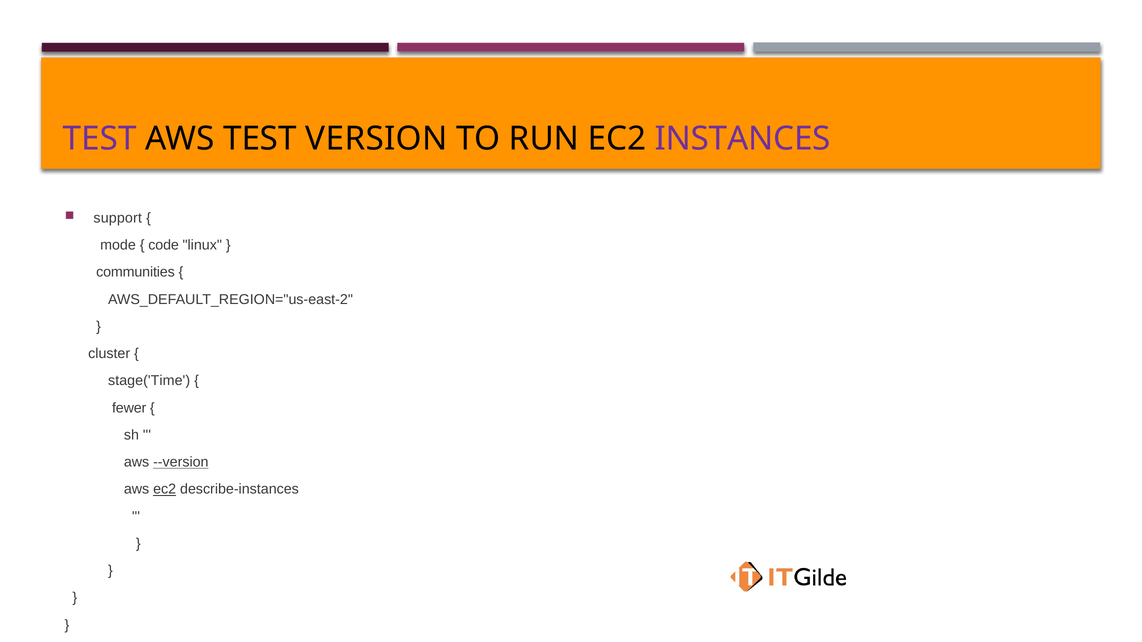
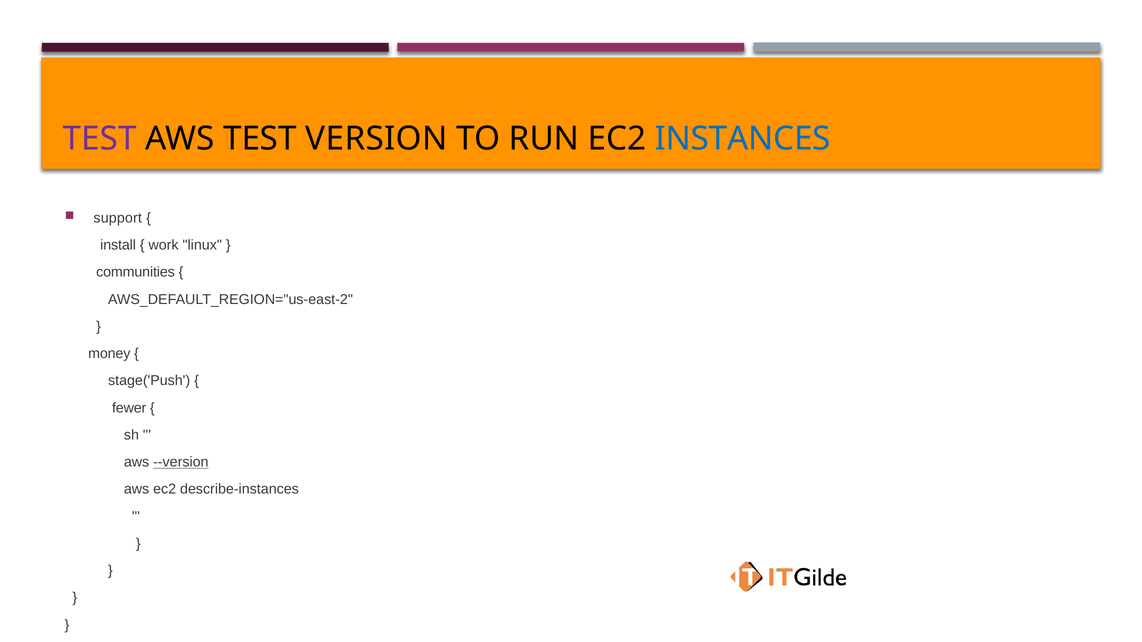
INSTANCES colour: purple -> blue
mode: mode -> install
code: code -> work
cluster: cluster -> money
stage('Time: stage('Time -> stage('Push
ec2 at (165, 490) underline: present -> none
